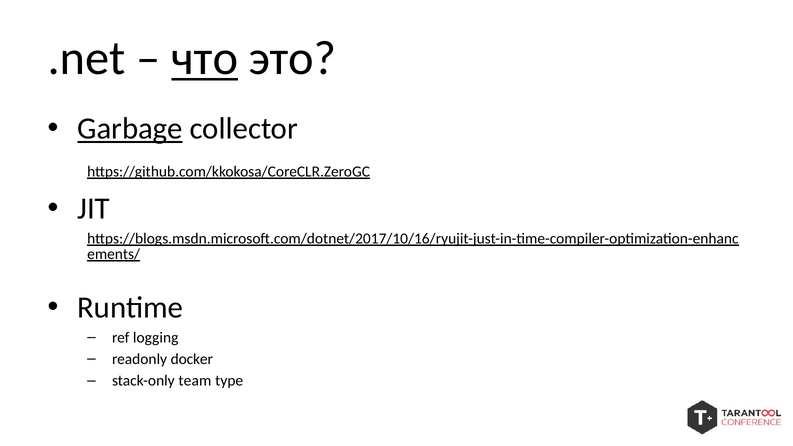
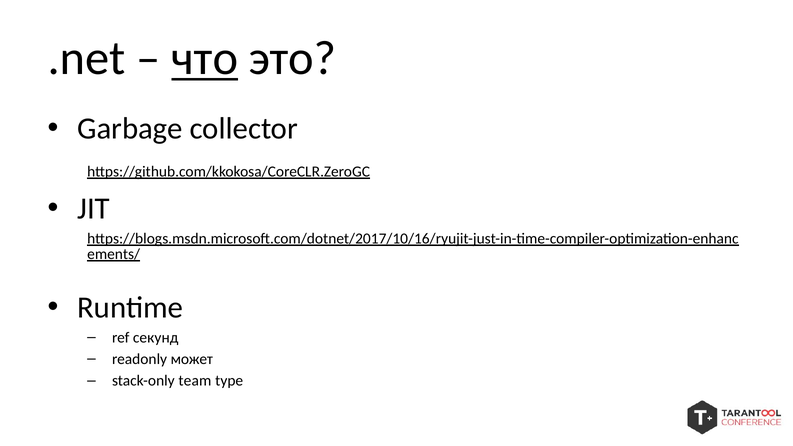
Garbage underline: present -> none
logging: logging -> секунд
docker: docker -> может
